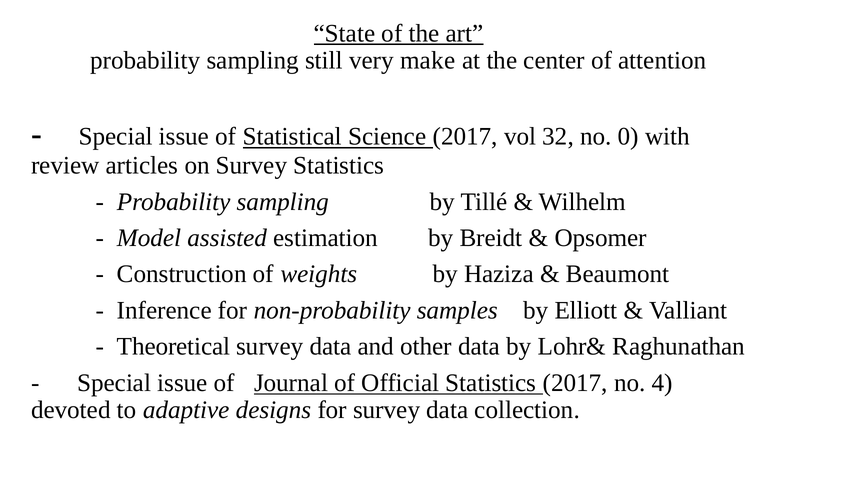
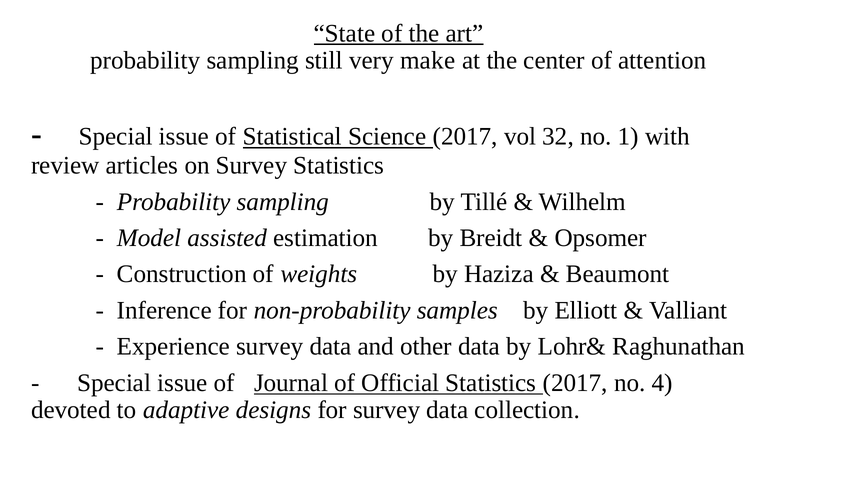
0: 0 -> 1
Theoretical: Theoretical -> Experience
